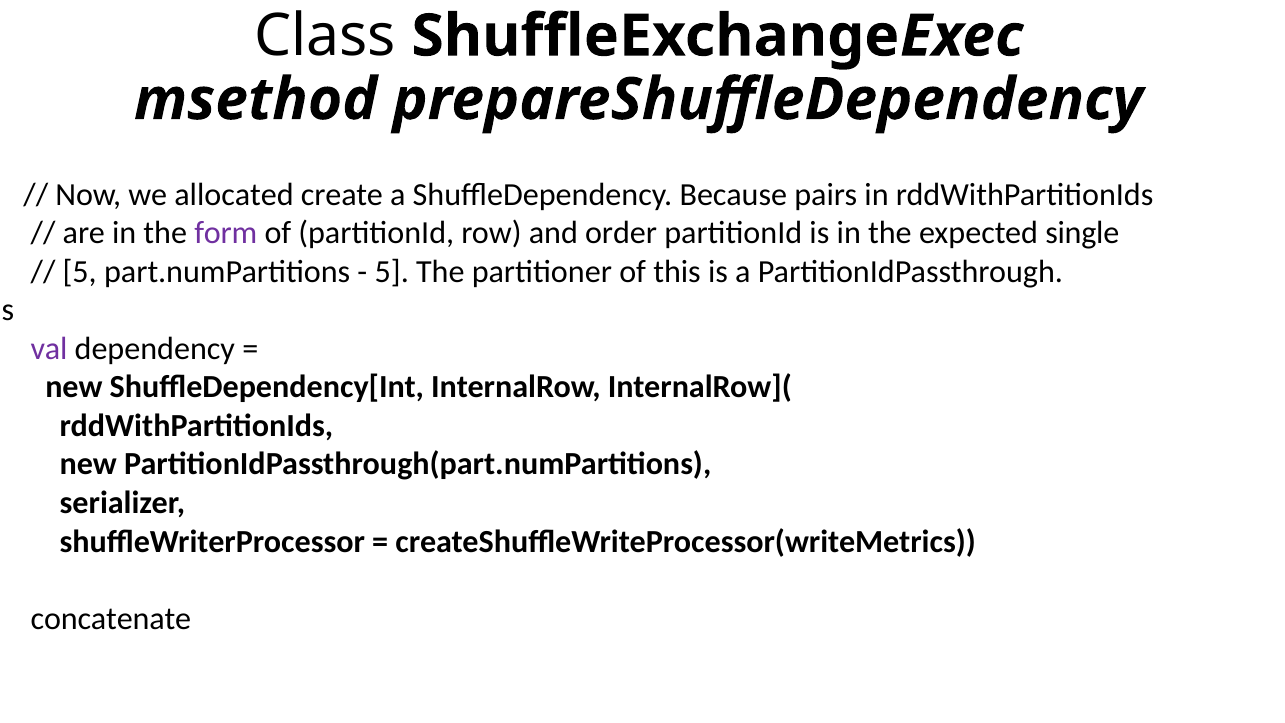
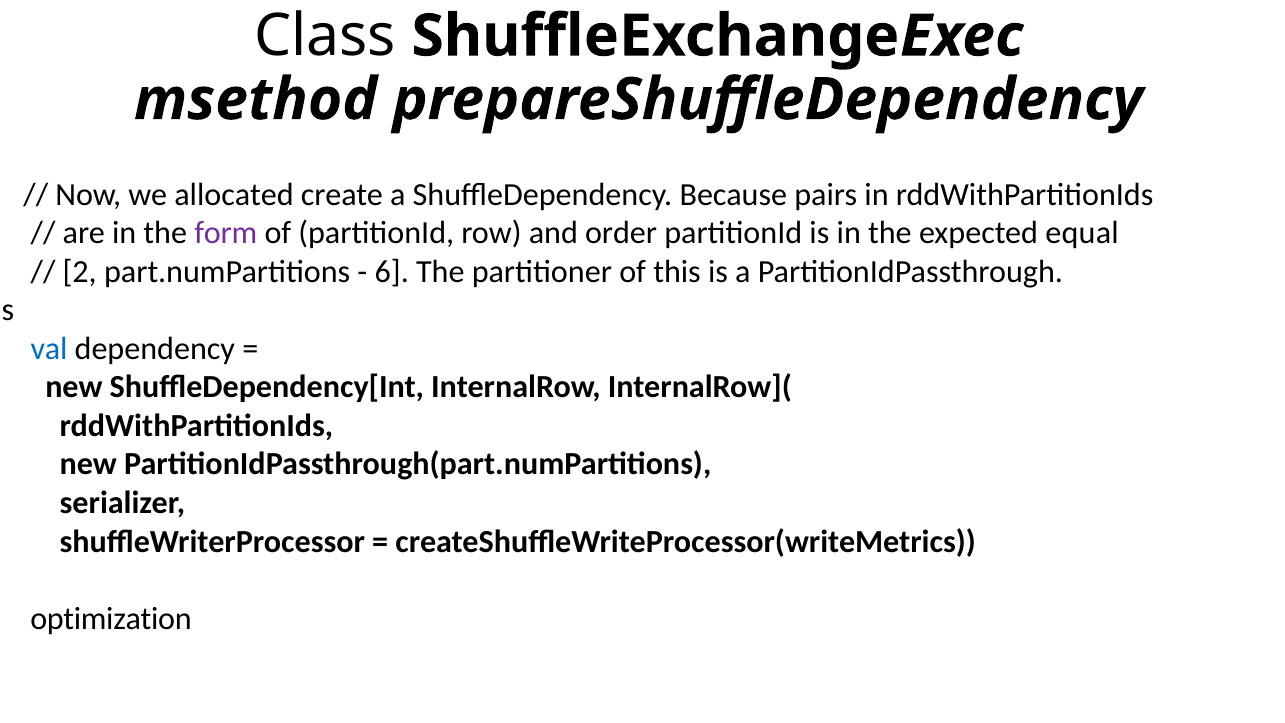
single: single -> equal
5 at (80, 271): 5 -> 2
5 at (392, 271): 5 -> 6
val colour: purple -> blue
concatenate: concatenate -> optimization
